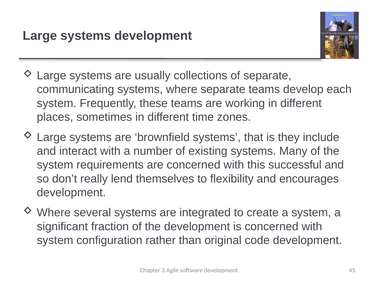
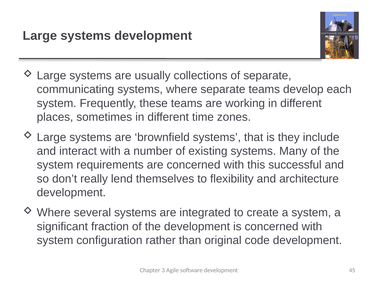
encourages: encourages -> architecture
